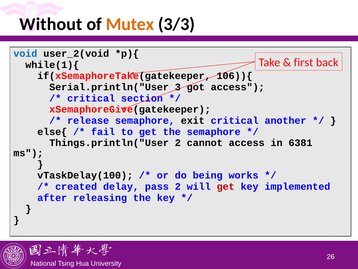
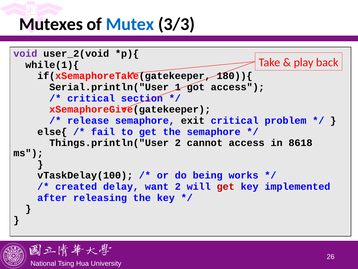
Without: Without -> Mutexes
Mutex colour: orange -> blue
void colour: blue -> purple
first: first -> play
106)){: 106)){ -> 180)){
3: 3 -> 1
another: another -> problem
6381: 6381 -> 8618
pass: pass -> want
